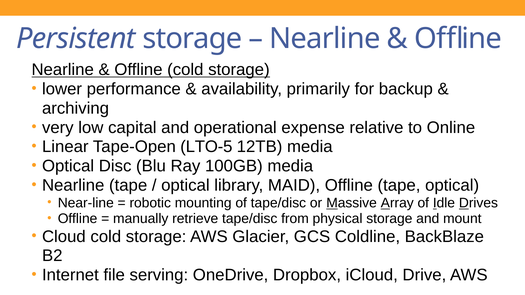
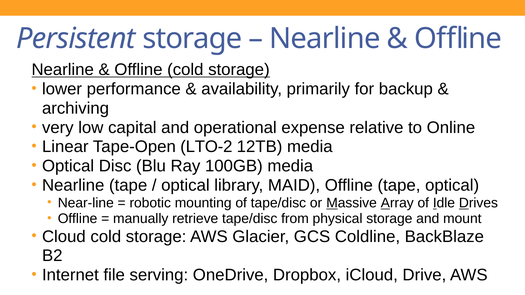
LTO-5: LTO-5 -> LTO-2
